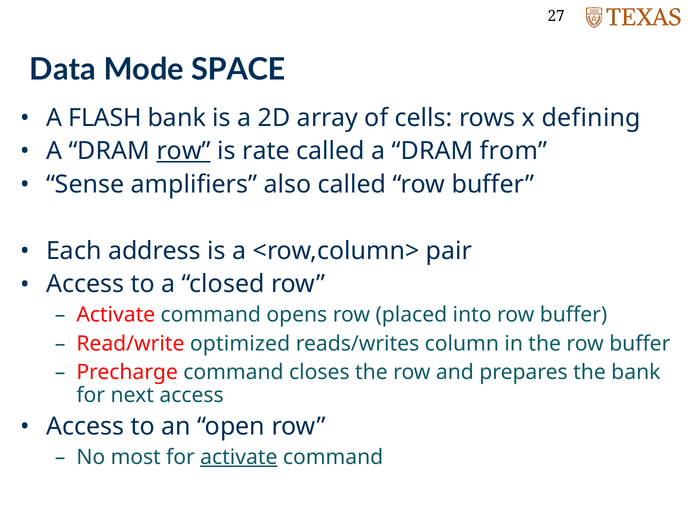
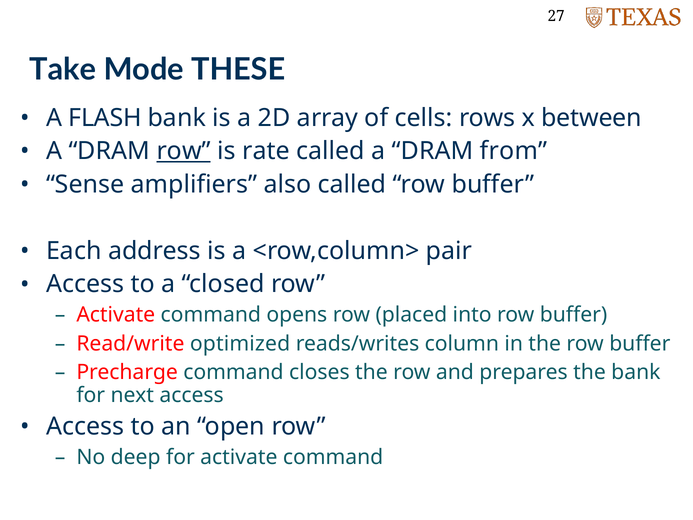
Data: Data -> Take
SPACE: SPACE -> THESE
defining: defining -> between
most: most -> deep
activate at (239, 457) underline: present -> none
